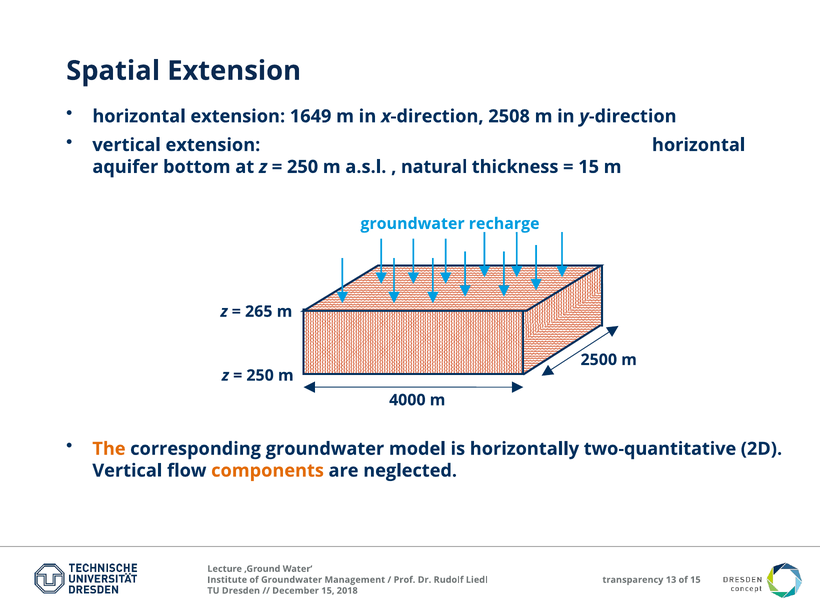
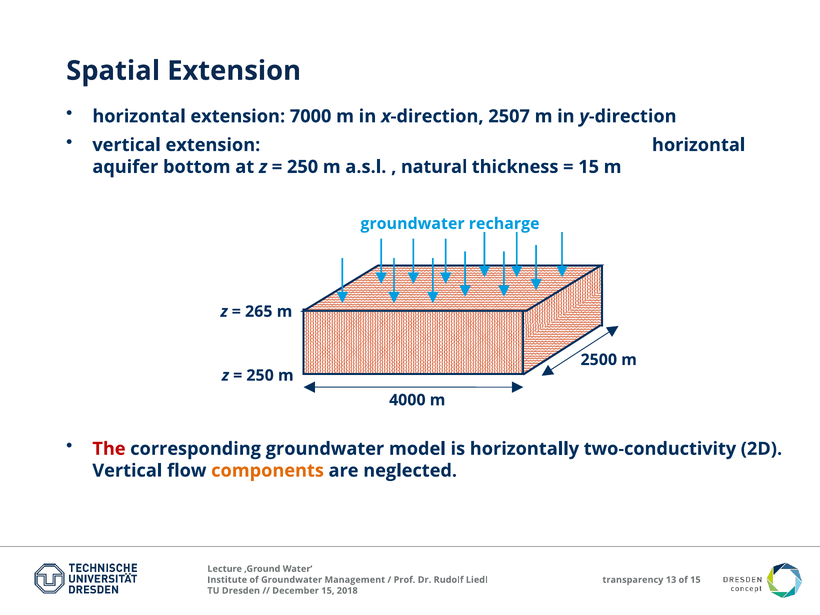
1649: 1649 -> 7000
2508: 2508 -> 2507
The colour: orange -> red
two-quantitative: two-quantitative -> two-conductivity
